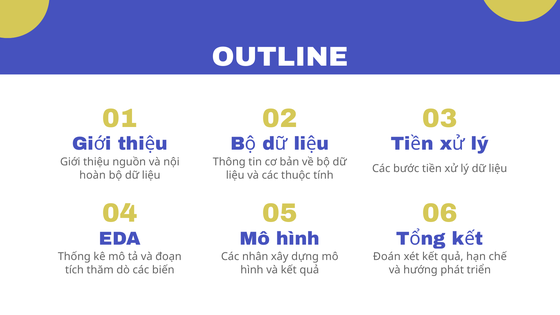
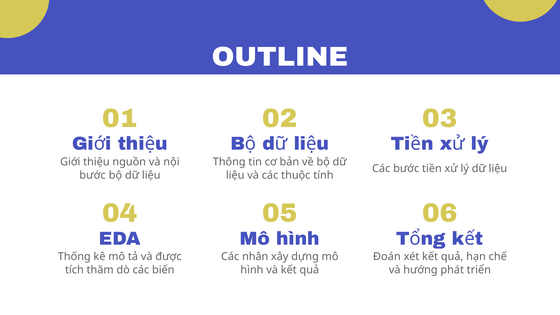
hoàn at (93, 175): hoàn -> bước
đoạn: đoạn -> được
